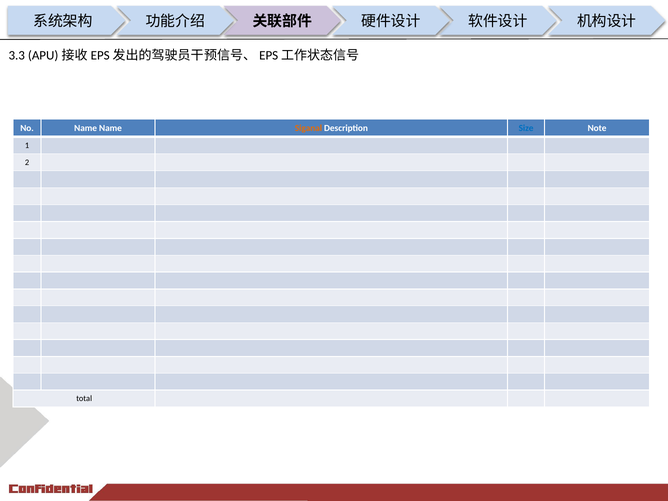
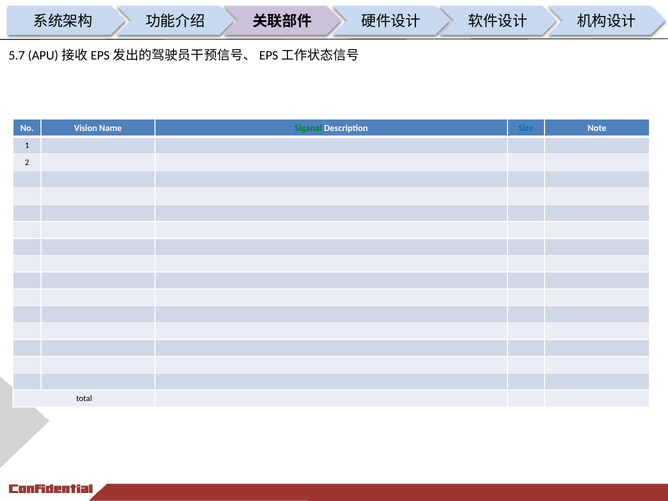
3.3: 3.3 -> 5.7
No Name: Name -> Vision
Siganal colour: orange -> green
